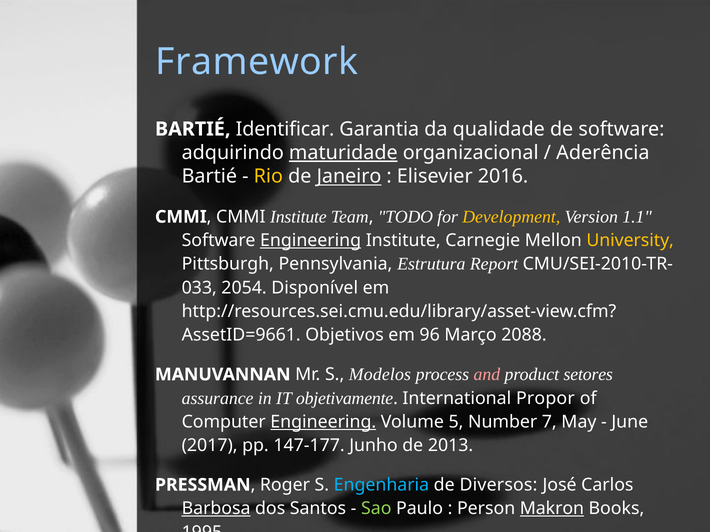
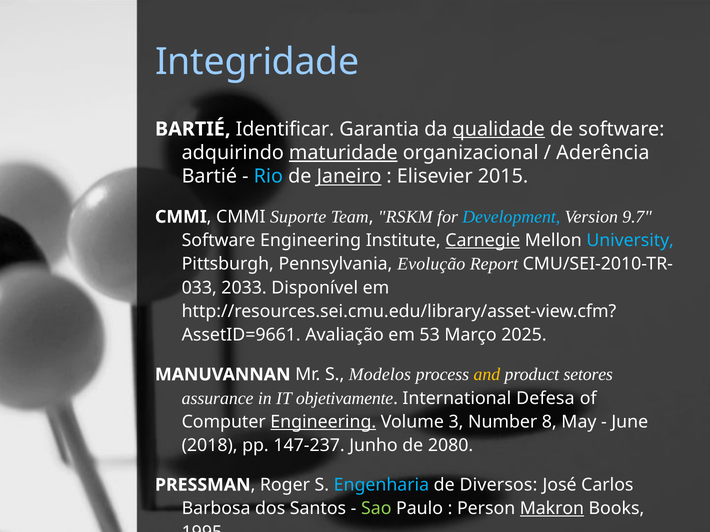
Framework: Framework -> Integridade
qualidade underline: none -> present
Rio colour: yellow -> light blue
2016: 2016 -> 2015
CMMI Institute: Institute -> Suporte
TODO: TODO -> RSKM
Development colour: yellow -> light blue
1.1: 1.1 -> 9.7
Engineering at (311, 241) underline: present -> none
Carnegie underline: none -> present
University colour: yellow -> light blue
Estrutura: Estrutura -> Evolução
2054: 2054 -> 2033
Objetivos: Objetivos -> Avaliação
96: 96 -> 53
2088: 2088 -> 2025
and colour: pink -> yellow
Propor: Propor -> Defesa
5: 5 -> 3
7: 7 -> 8
2017: 2017 -> 2018
147-177: 147-177 -> 147-237
2013: 2013 -> 2080
Barbosa underline: present -> none
